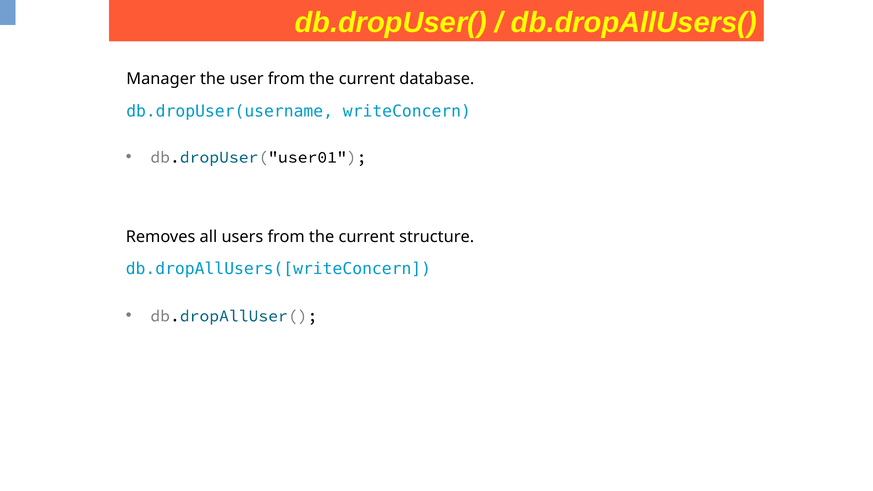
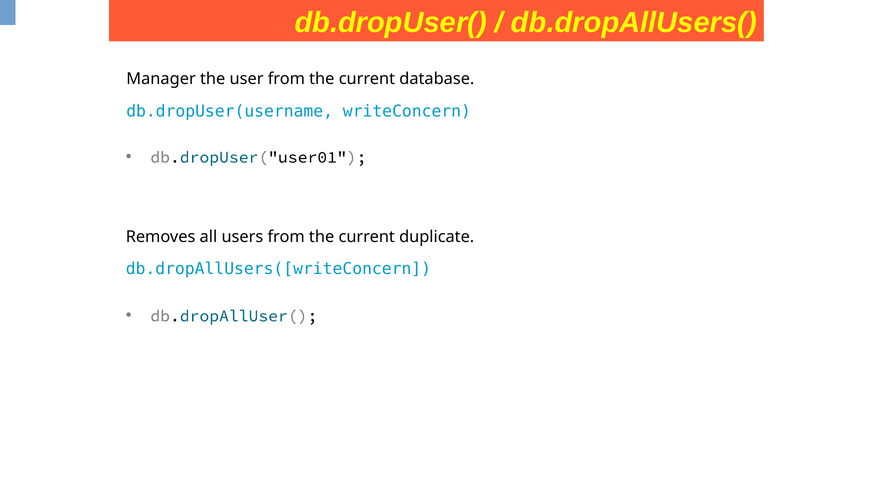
structure: structure -> duplicate
